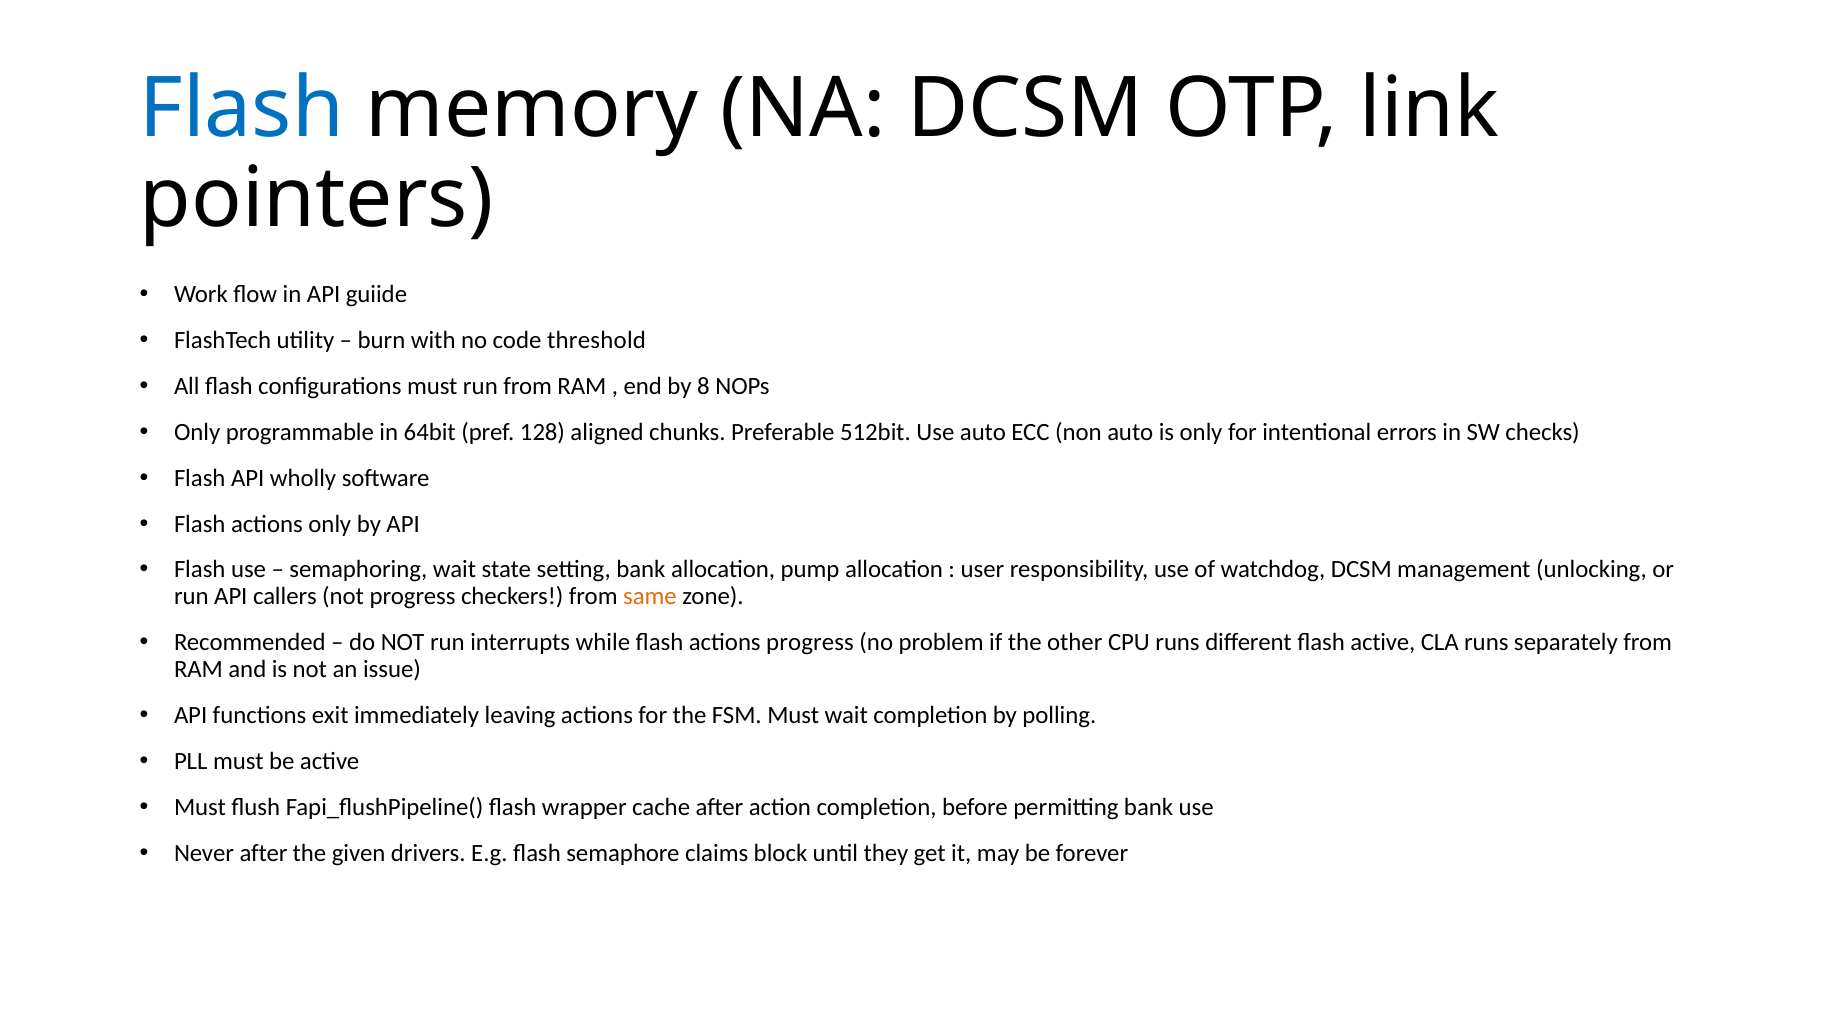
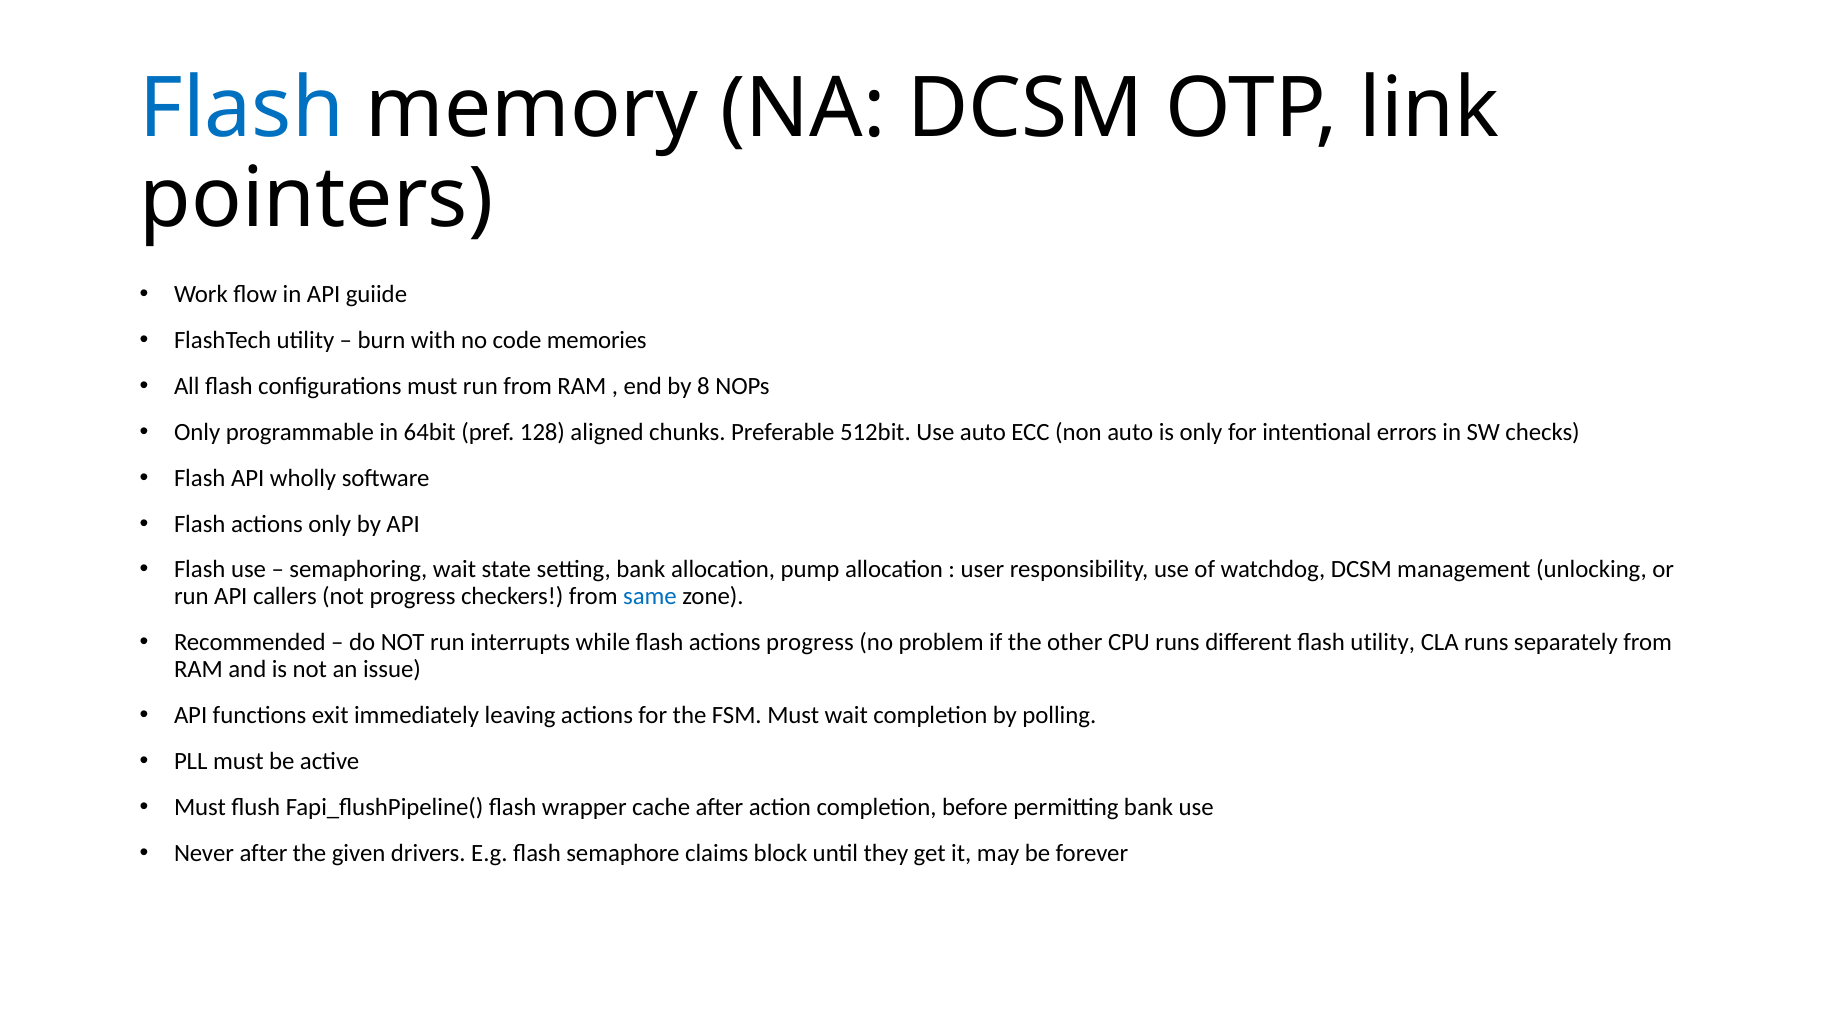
threshold: threshold -> memories
same colour: orange -> blue
flash active: active -> utility
